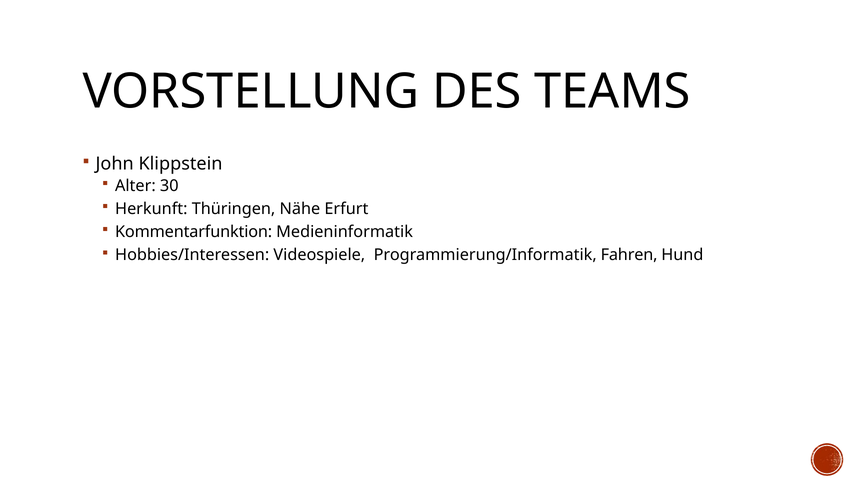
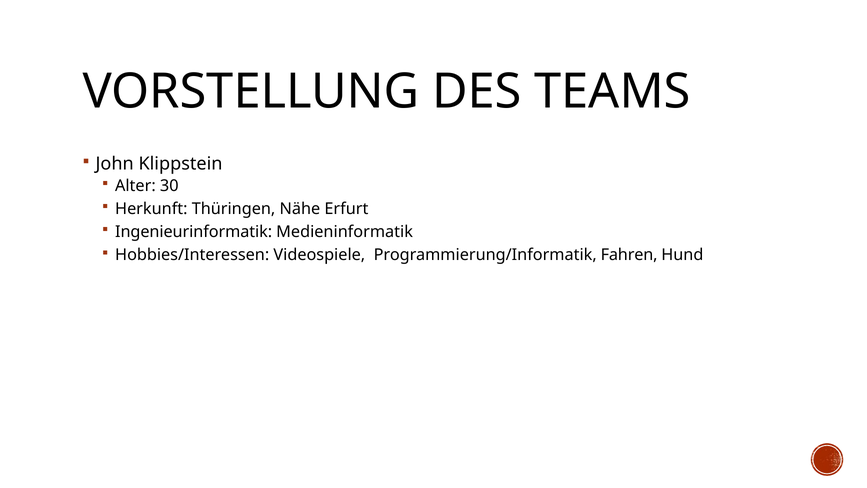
Kommentarfunktion: Kommentarfunktion -> Ingenieurinformatik
